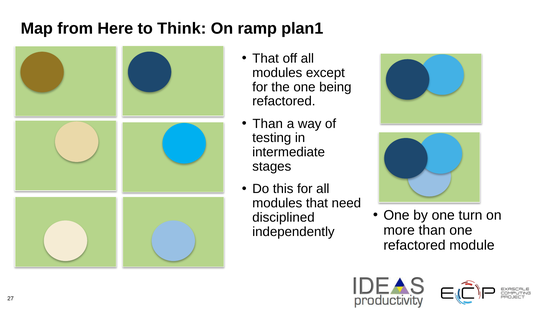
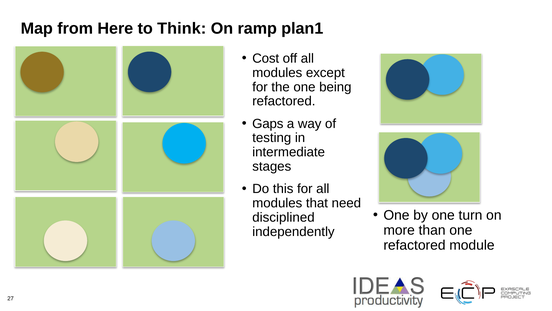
That at (266, 58): That -> Cost
Than at (268, 123): Than -> Gaps
